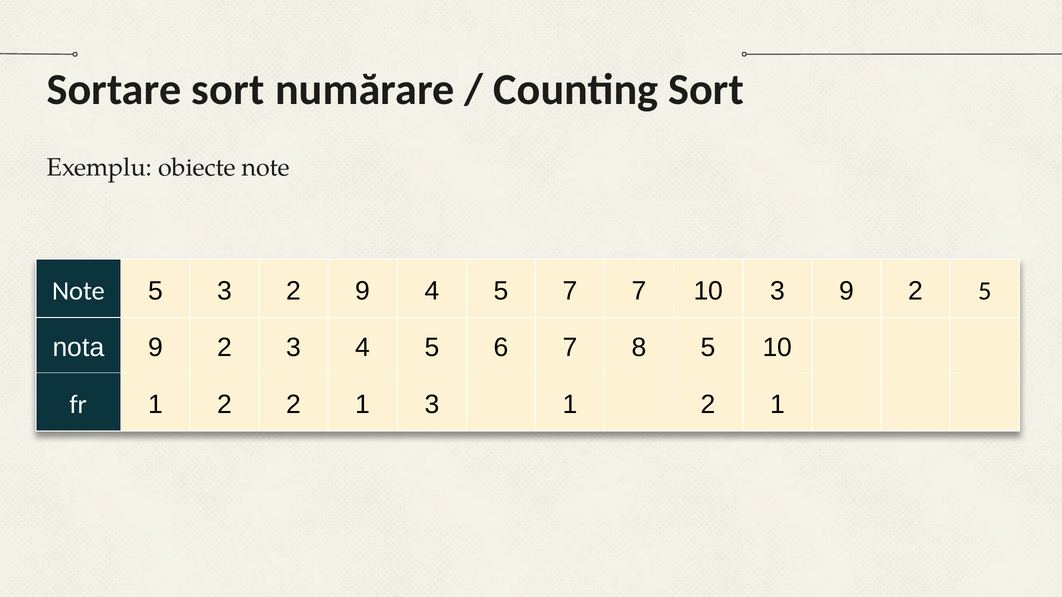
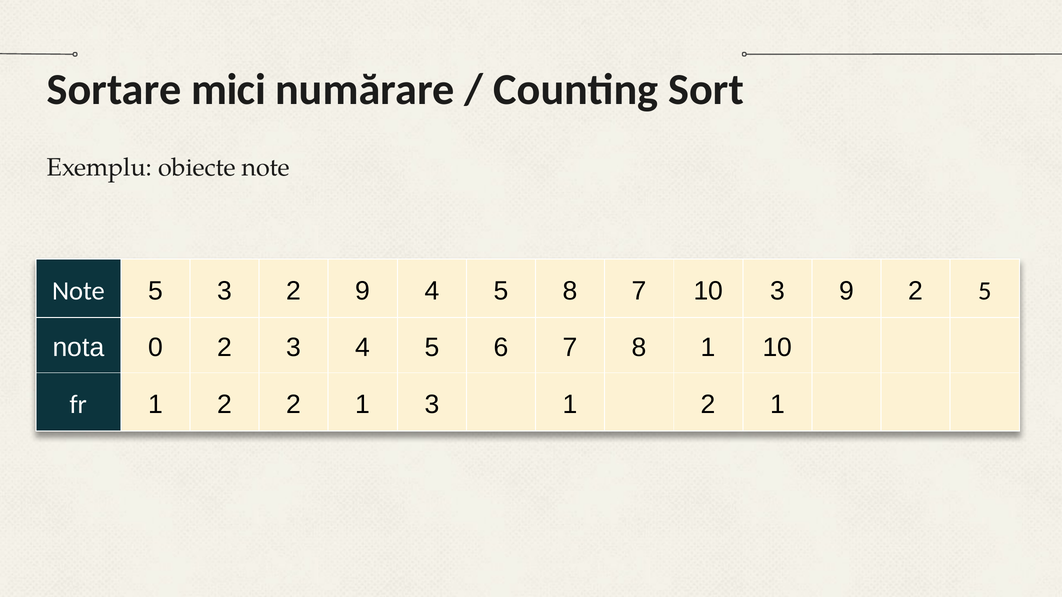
Sortare sort: sort -> mici
5 7: 7 -> 8
nota 9: 9 -> 0
8 5: 5 -> 1
